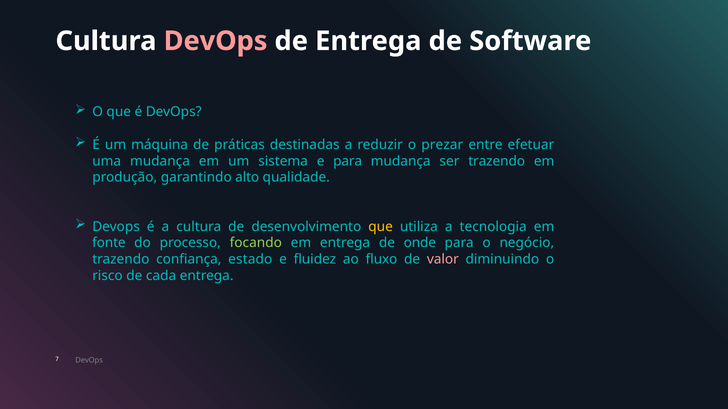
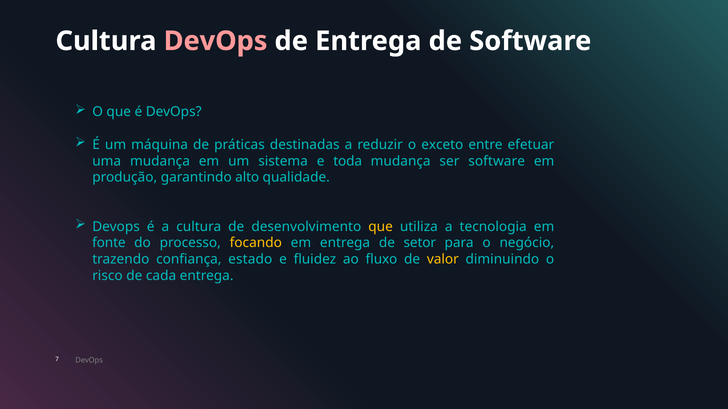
prezar: prezar -> exceto
e para: para -> toda
ser trazendo: trazendo -> software
focando colour: light green -> yellow
onde: onde -> setor
valor colour: pink -> yellow
